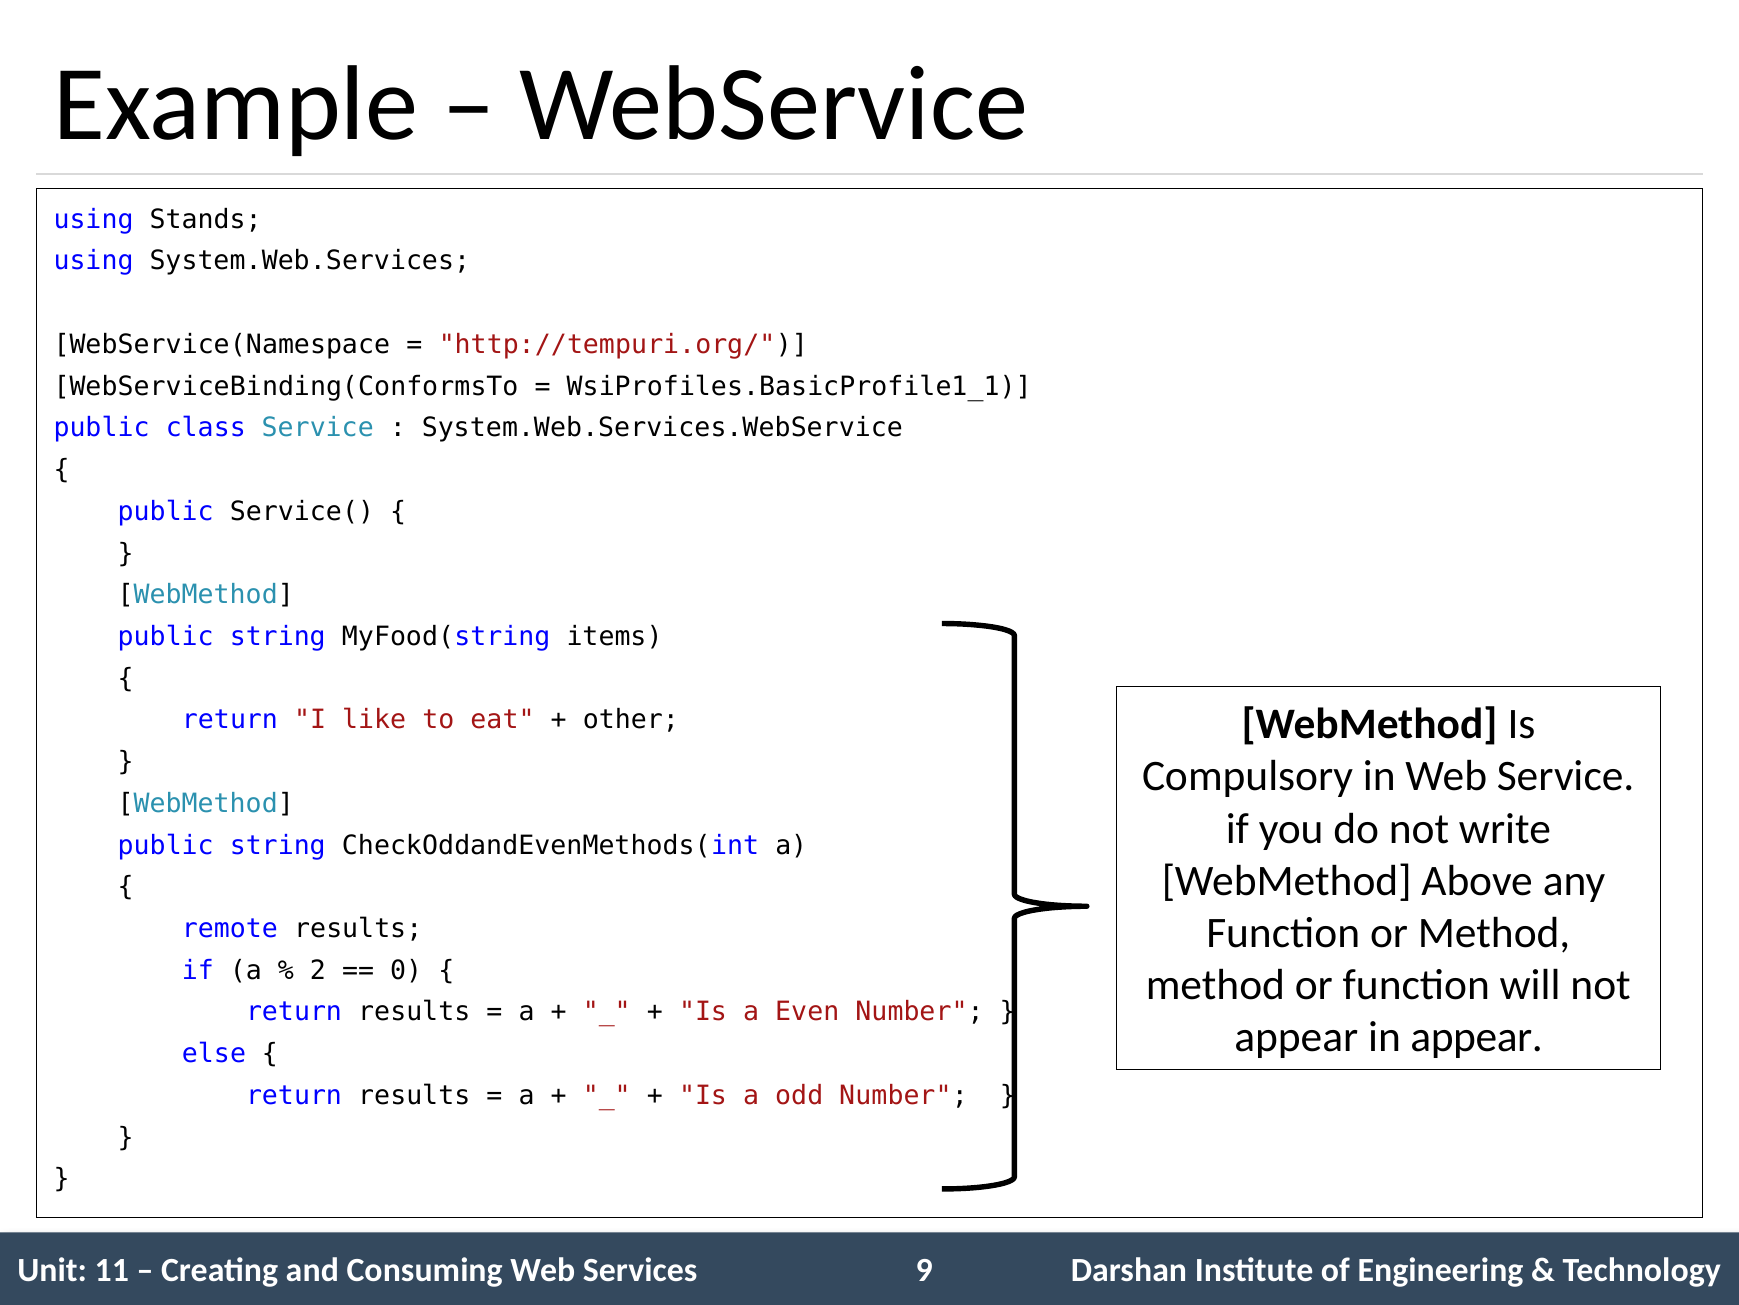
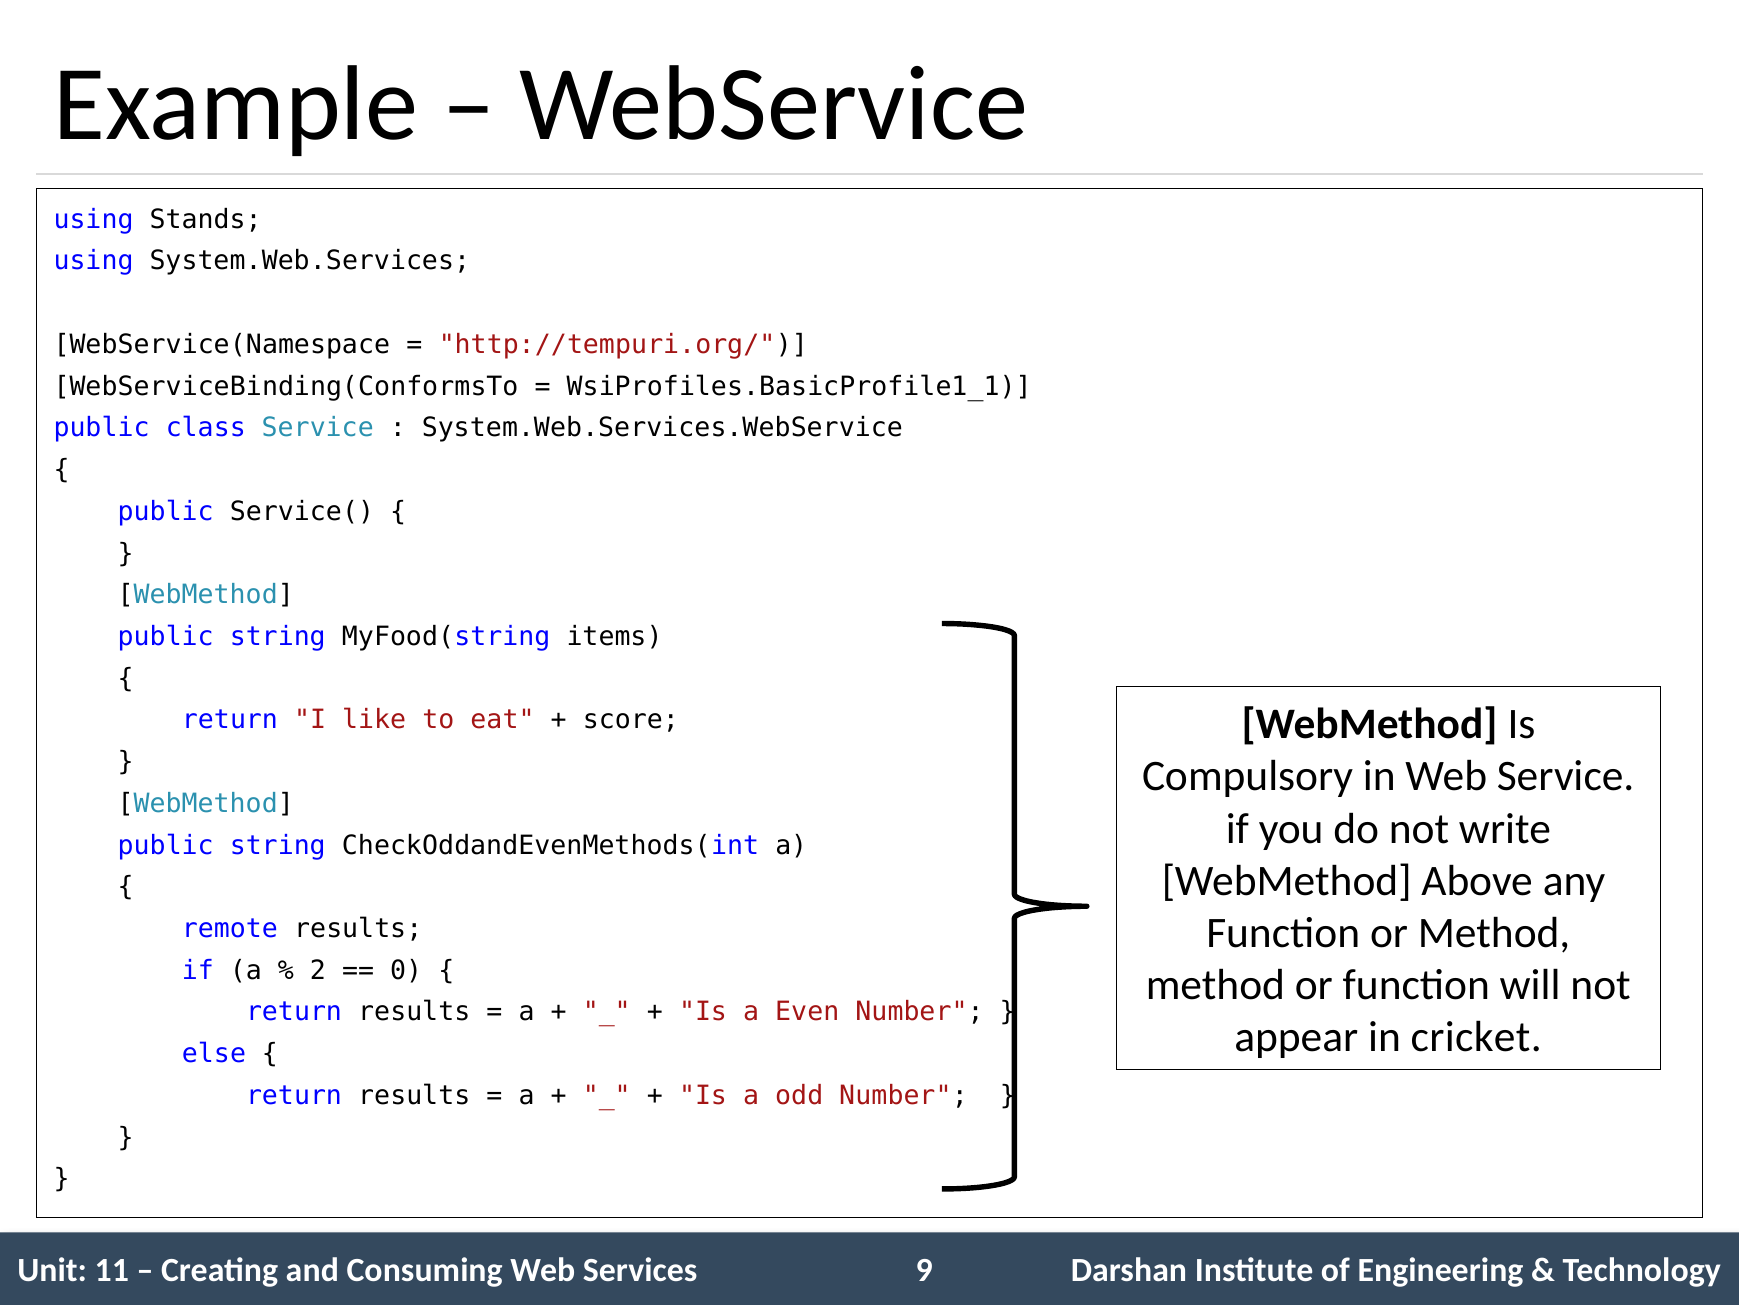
other: other -> score
in appear: appear -> cricket
